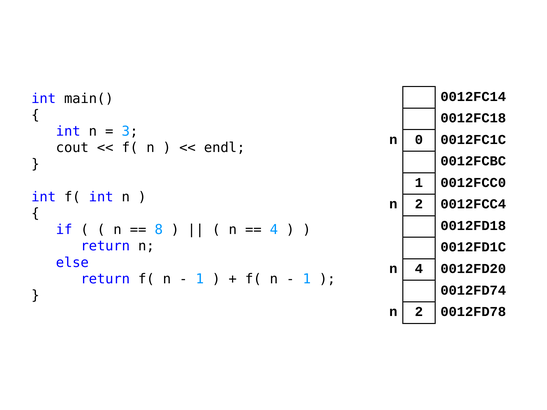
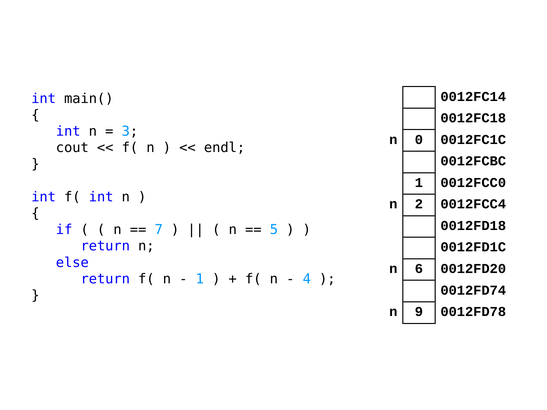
8: 8 -> 7
4 at (274, 230): 4 -> 5
n 4: 4 -> 6
1 at (307, 279): 1 -> 4
2 at (419, 312): 2 -> 9
